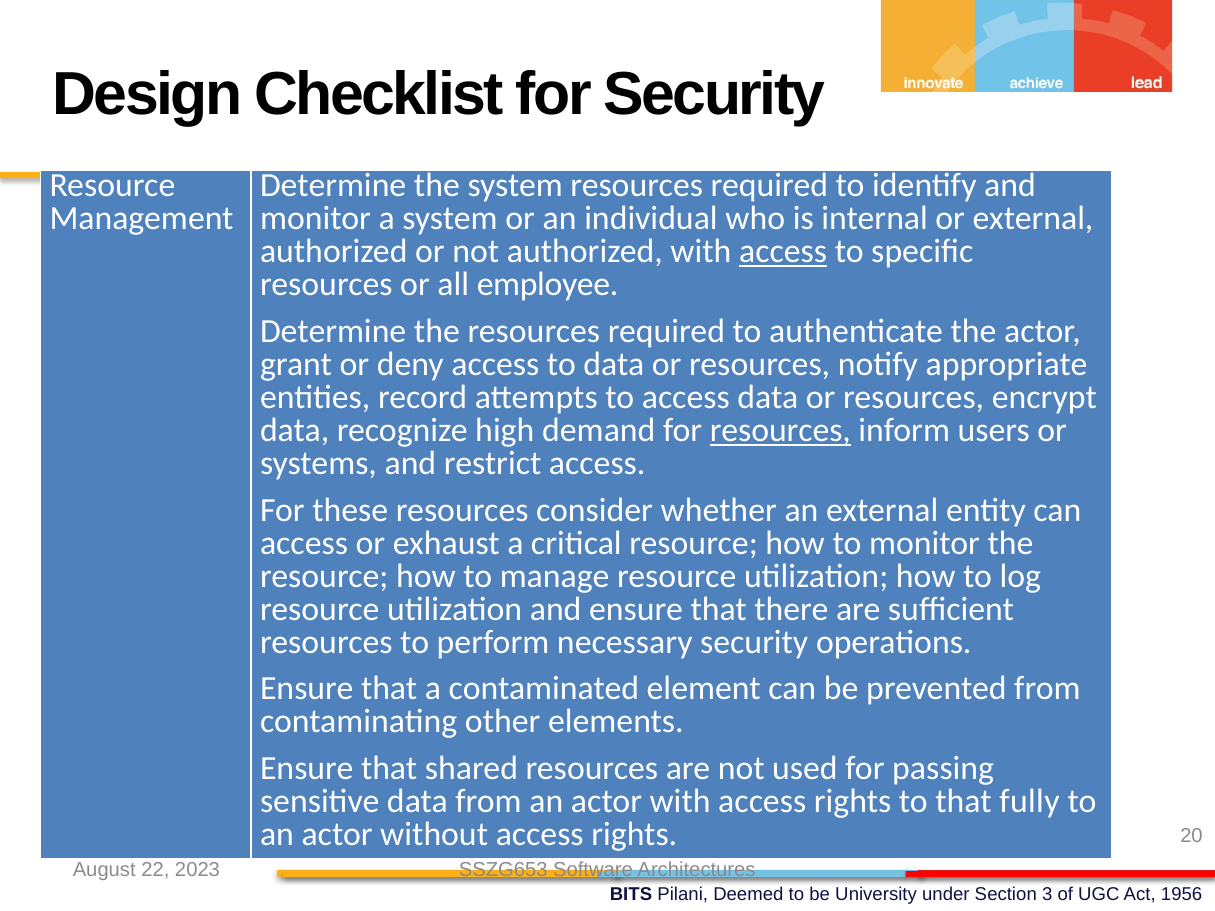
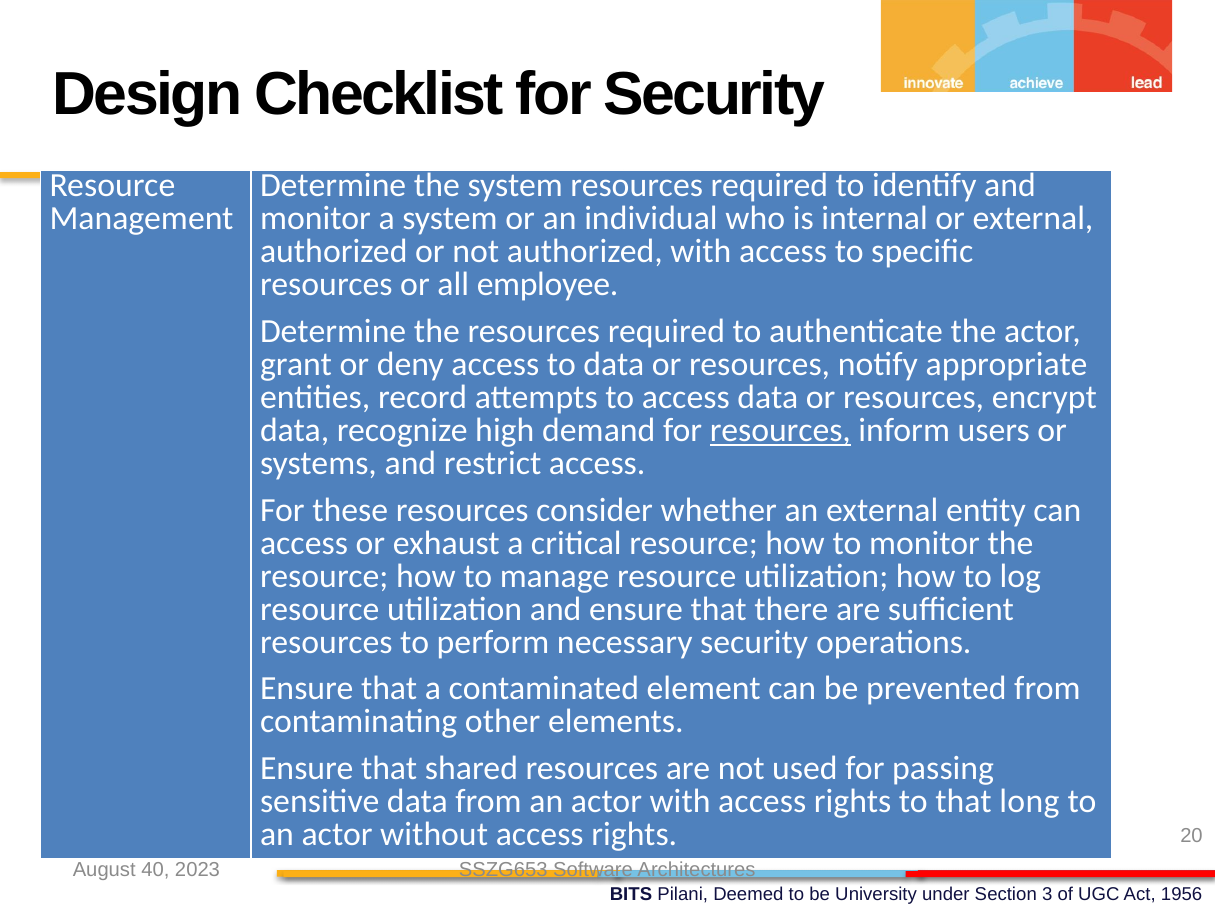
access at (783, 252) underline: present -> none
fully: fully -> long
22: 22 -> 40
